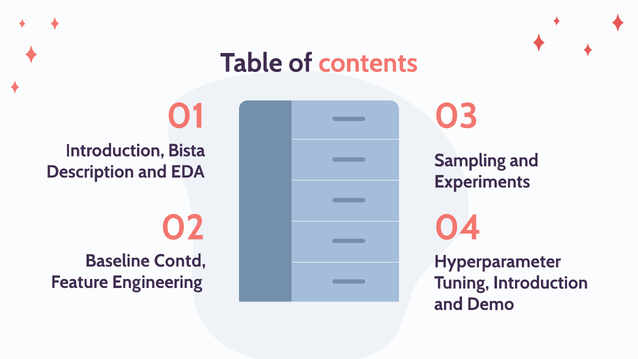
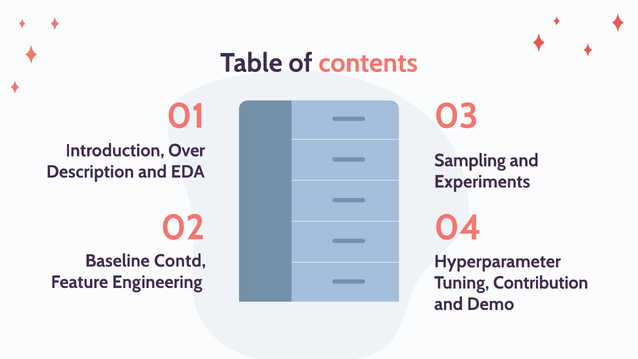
Bista: Bista -> Over
Tuning Introduction: Introduction -> Contribution
